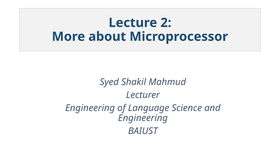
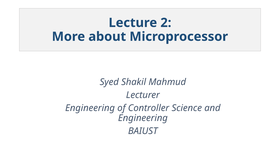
Language: Language -> Controller
